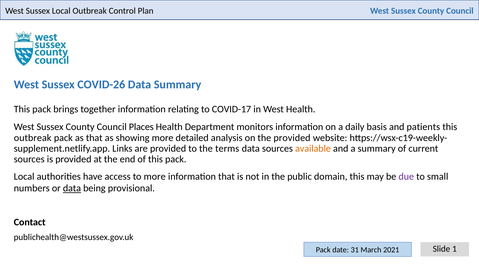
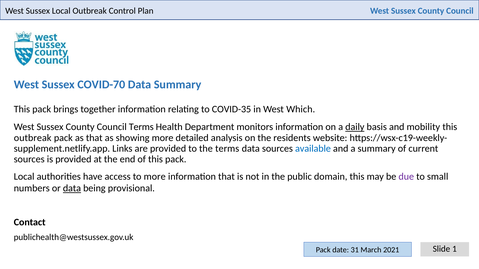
COVID-26: COVID-26 -> COVID-70
COVID-17: COVID-17 -> COVID-35
West Health: Health -> Which
Council Places: Places -> Terms
daily underline: none -> present
patients: patients -> mobility
the provided: provided -> residents
available colour: orange -> blue
